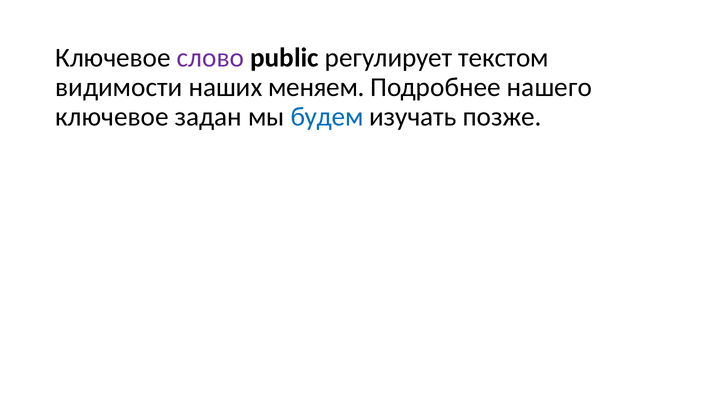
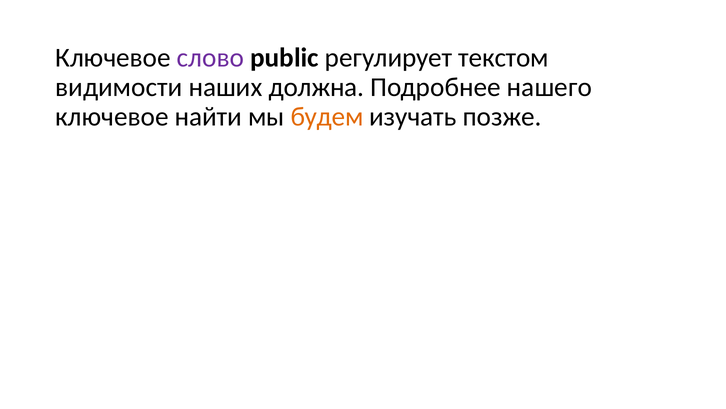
меняем: меняем -> должна
задан: задан -> найти
будем colour: blue -> orange
